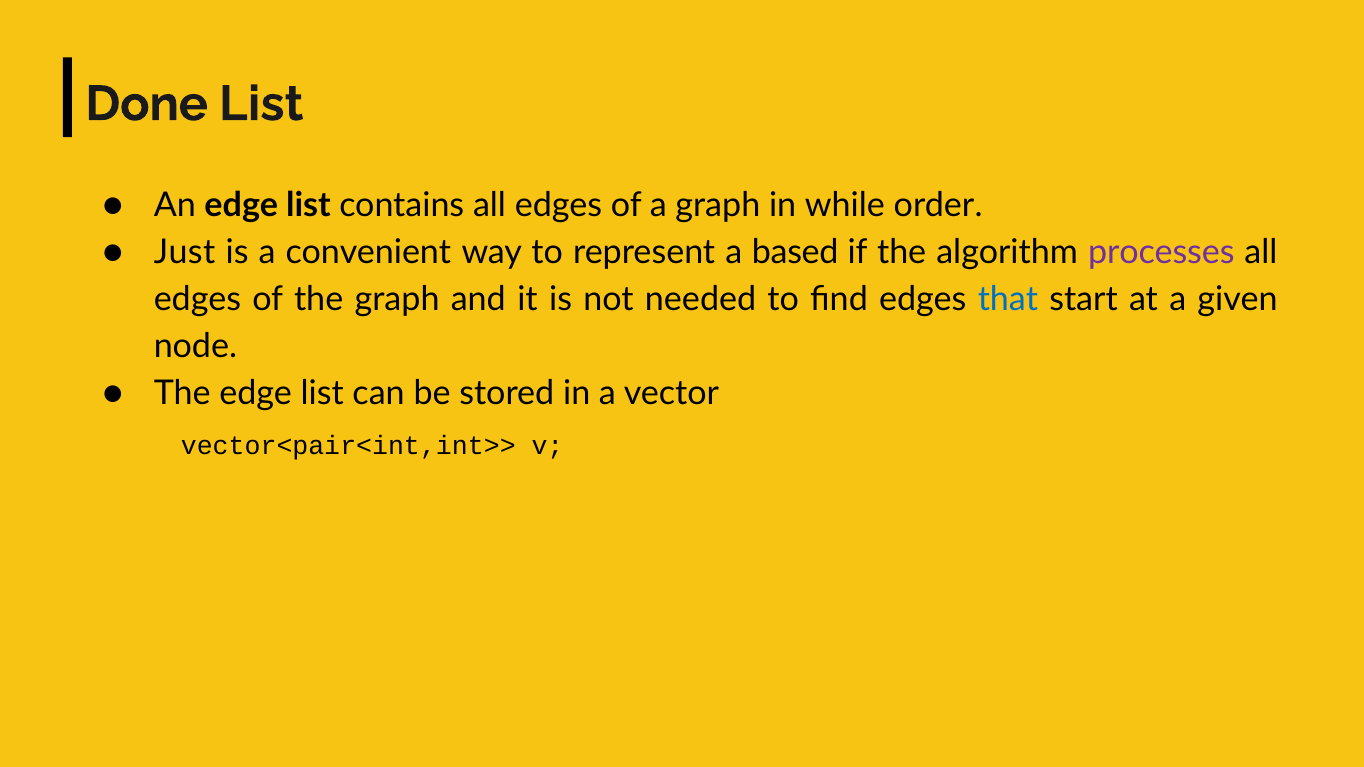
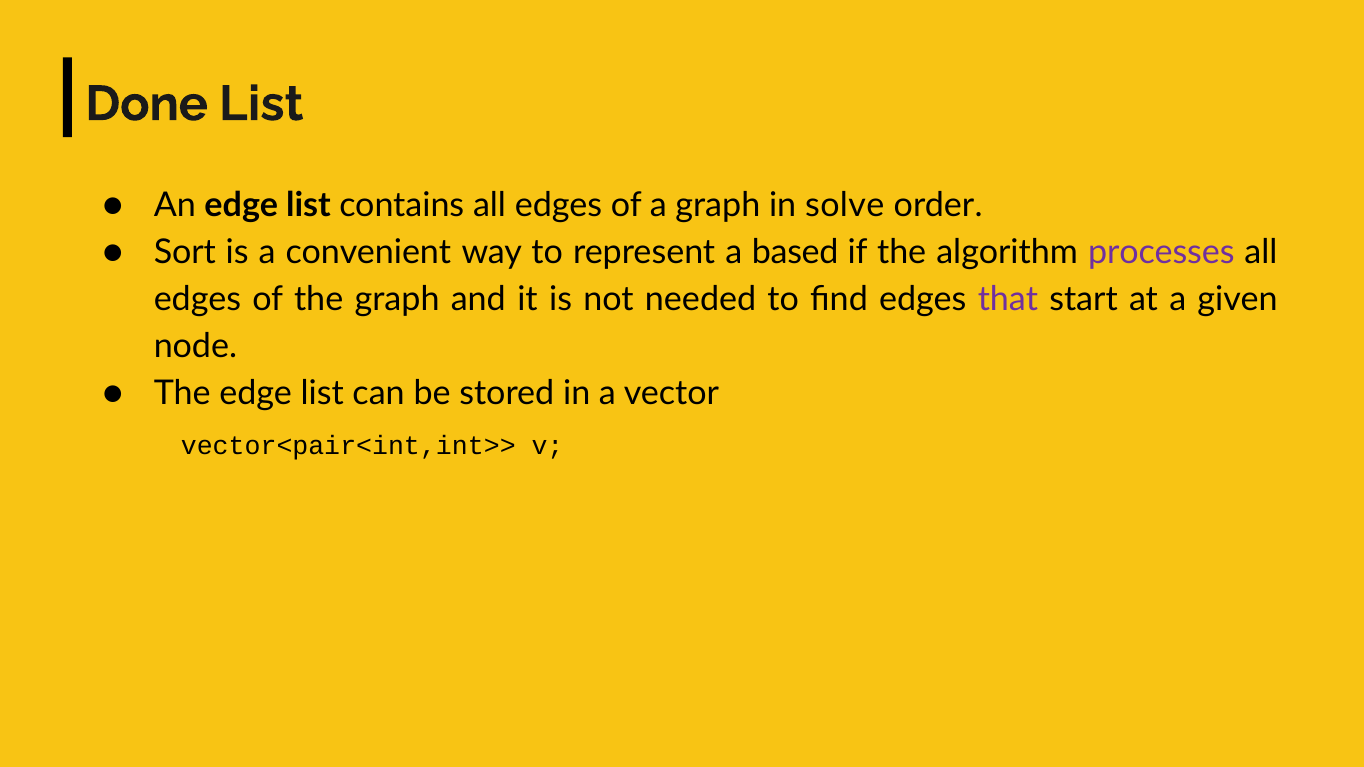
while: while -> solve
Just: Just -> Sort
that colour: blue -> purple
